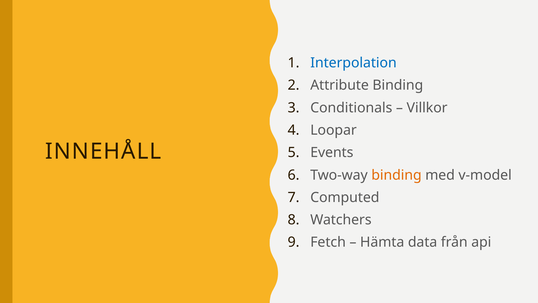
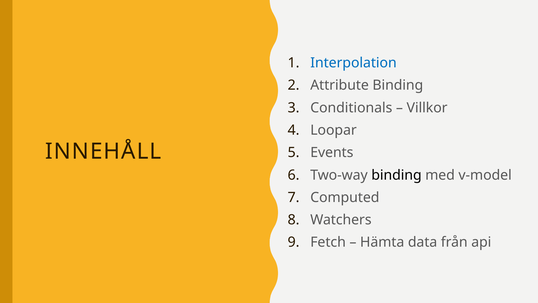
binding at (396, 175) colour: orange -> black
